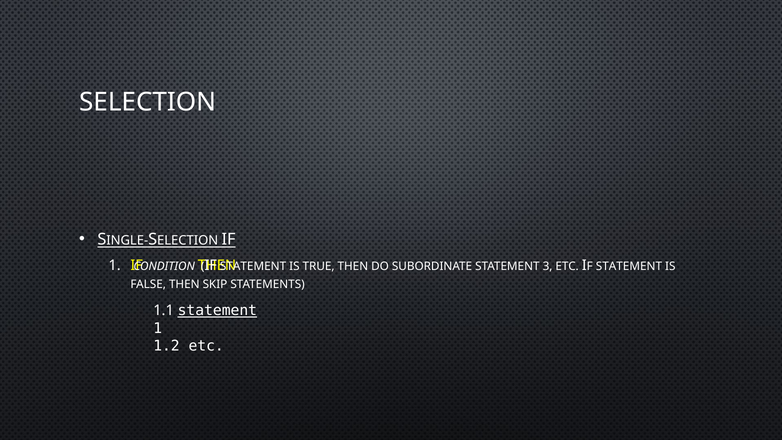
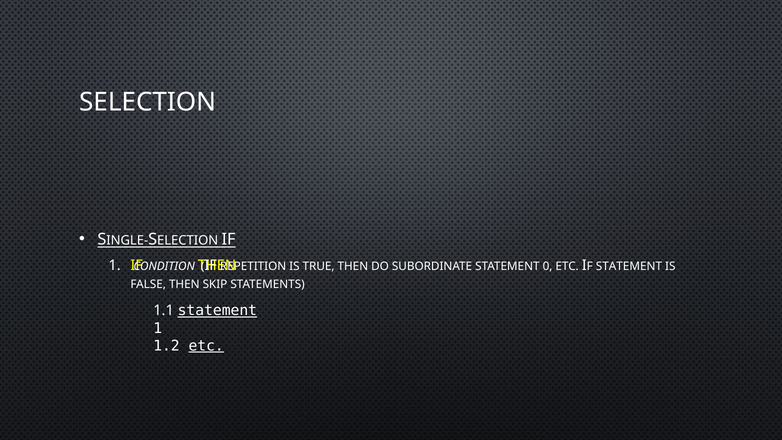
STATEMENT at (253, 267): STATEMENT -> REPETITION
3: 3 -> 0
etc at (206, 346) underline: none -> present
